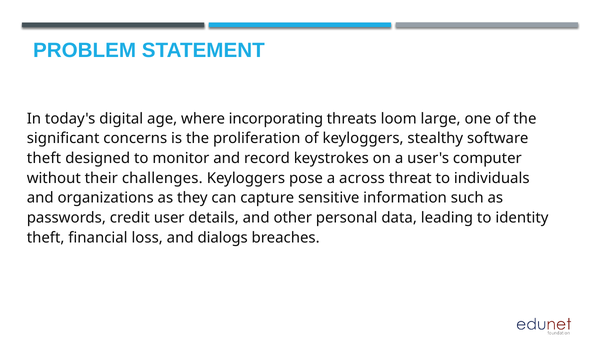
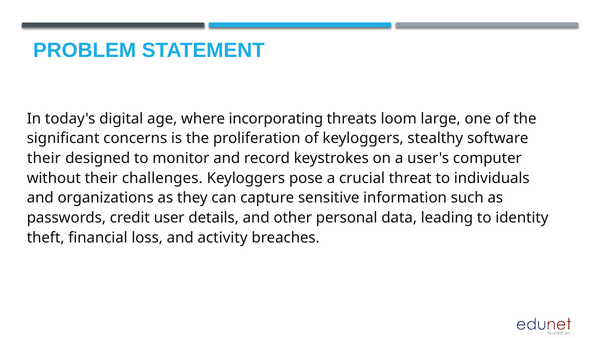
theft at (44, 158): theft -> their
across: across -> crucial
dialogs: dialogs -> activity
